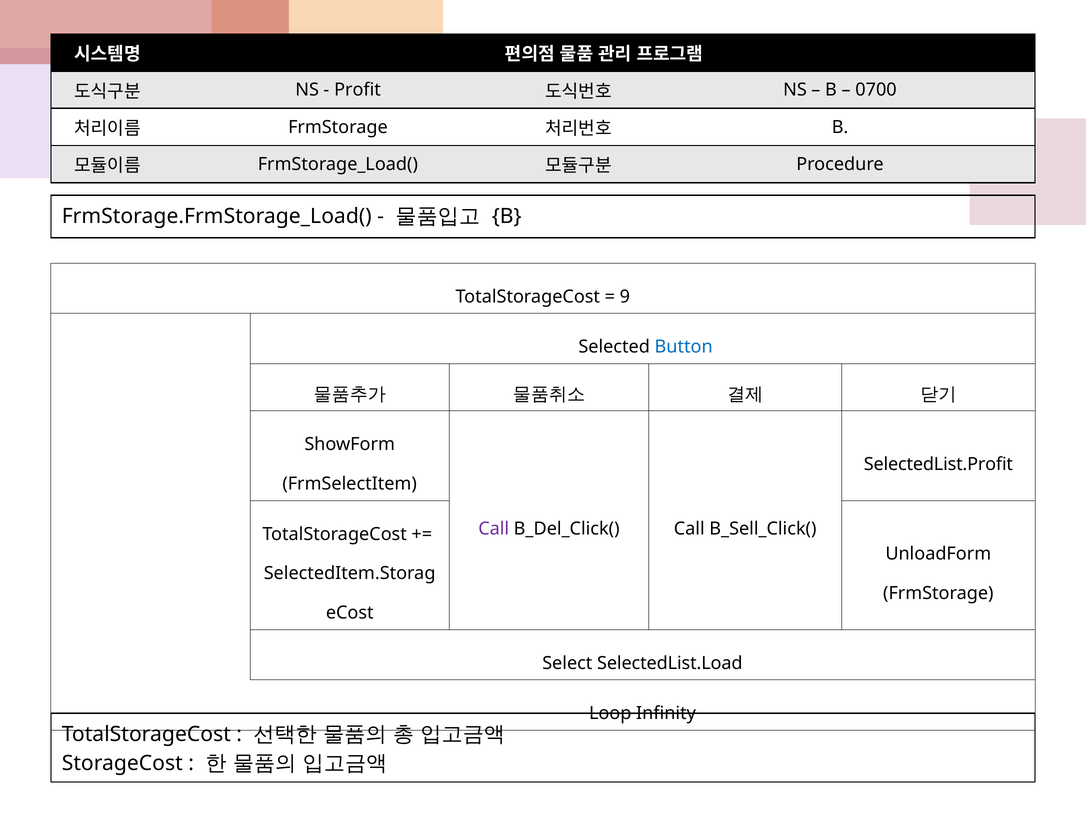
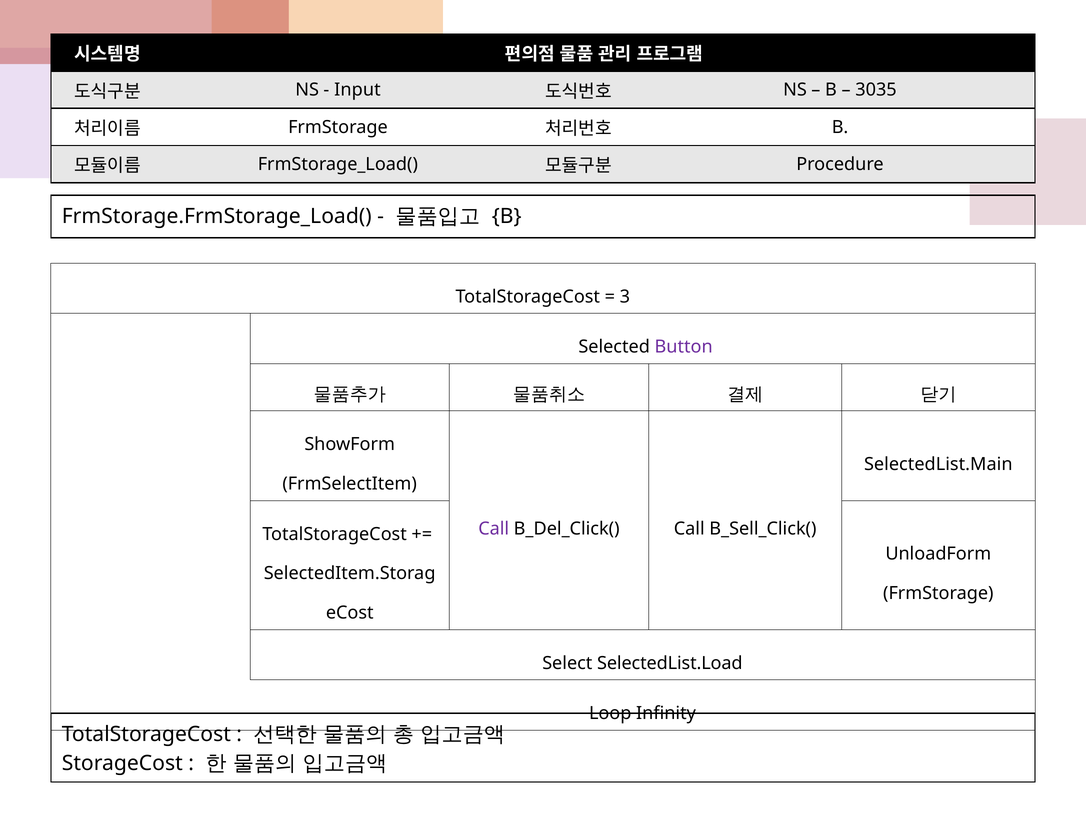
Profit: Profit -> Input
0700: 0700 -> 3035
9: 9 -> 3
Button colour: blue -> purple
SelectedList.Profit: SelectedList.Profit -> SelectedList.Main
